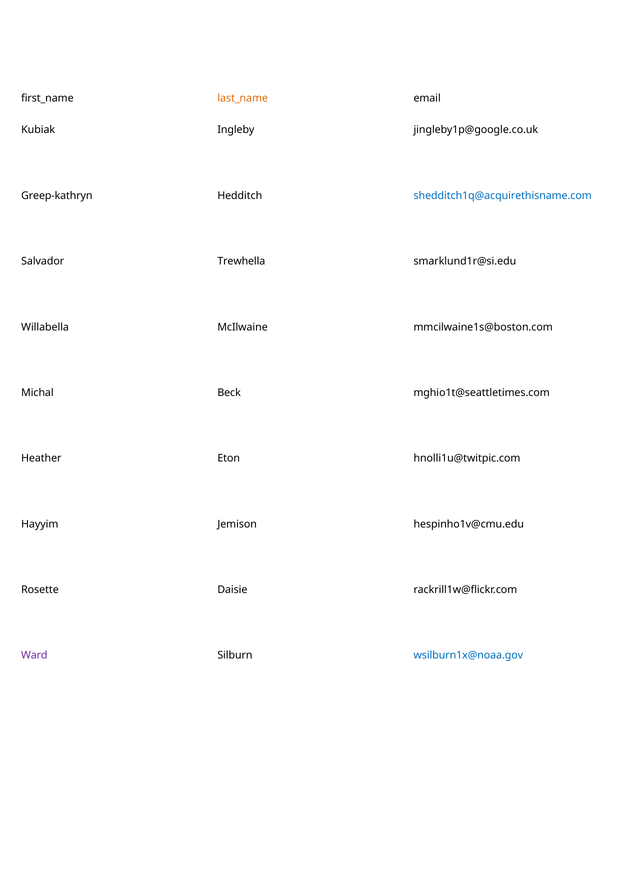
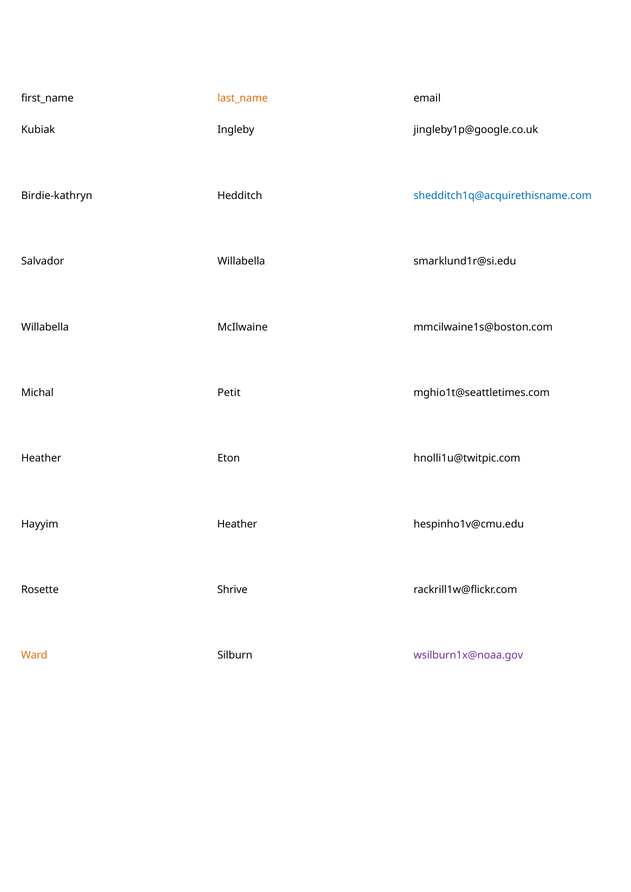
Greep-kathryn: Greep-kathryn -> Birdie-kathryn
Salvador Trewhella: Trewhella -> Willabella
Beck: Beck -> Petit
Hayyim Jemison: Jemison -> Heather
Daisie: Daisie -> Shrive
Ward colour: purple -> orange
wsilburn1x@noaa.gov colour: blue -> purple
